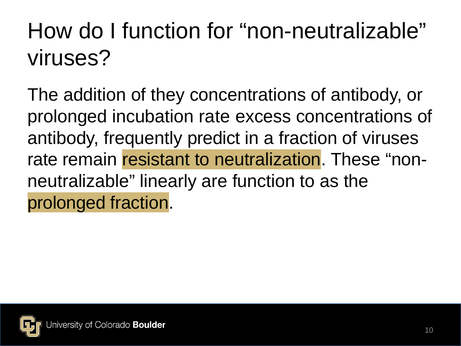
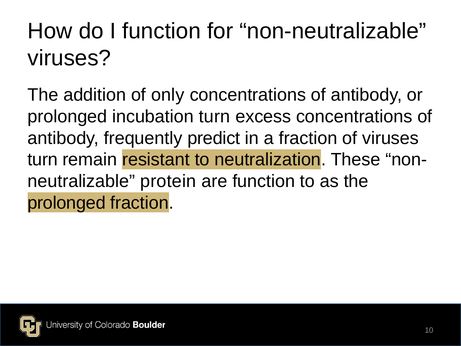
they: they -> only
incubation rate: rate -> turn
rate at (43, 160): rate -> turn
linearly: linearly -> protein
